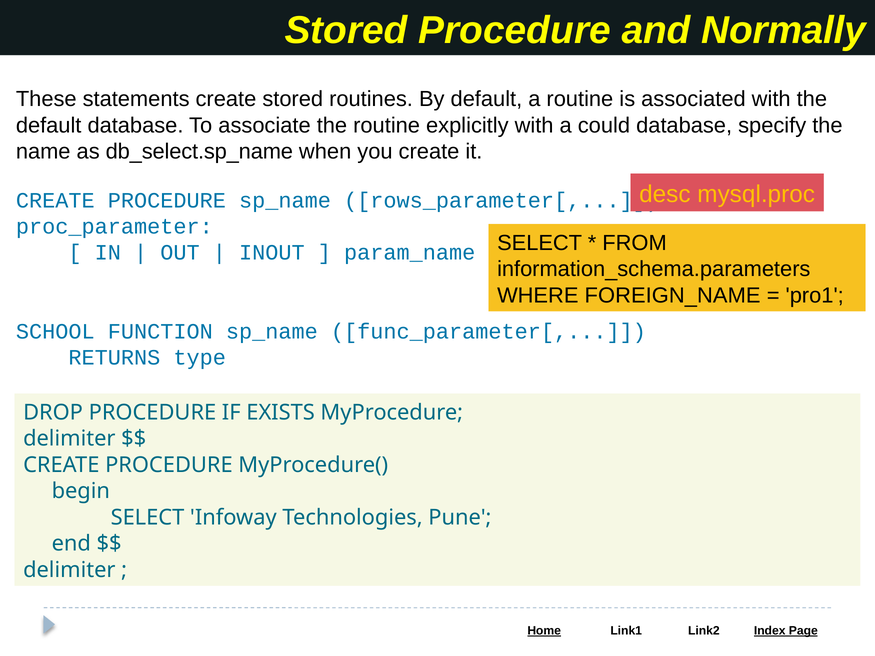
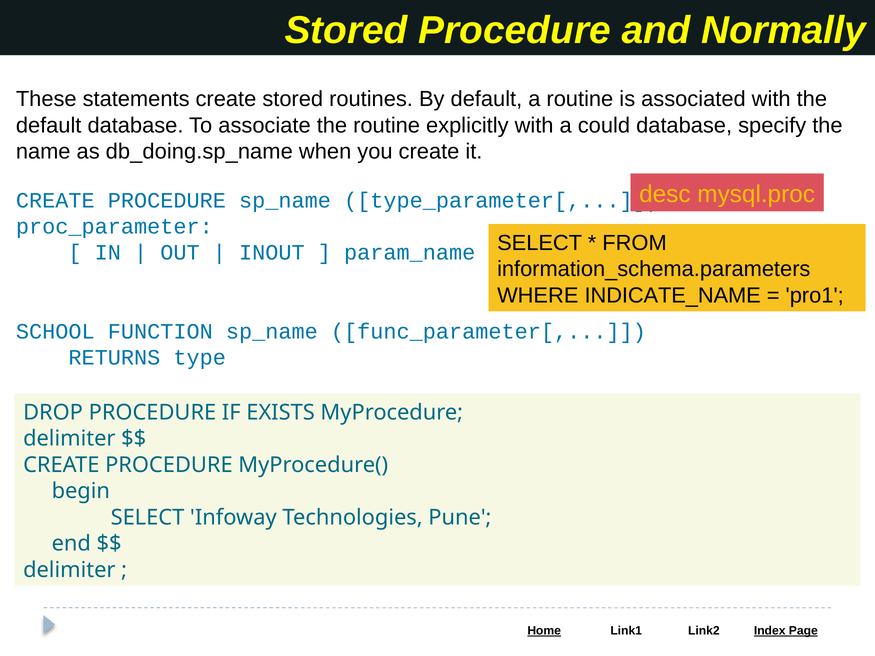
db_select.sp_name: db_select.sp_name -> db_doing.sp_name
rows_parameter[: rows_parameter[ -> type_parameter[
FOREIGN_NAME: FOREIGN_NAME -> INDICATE_NAME
